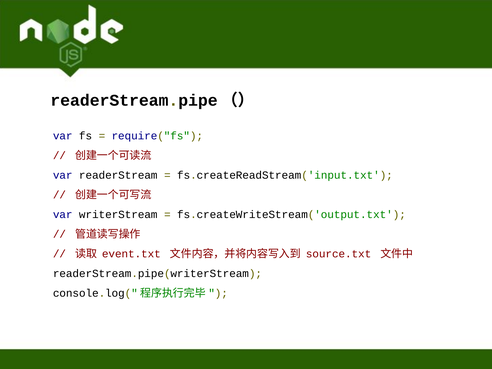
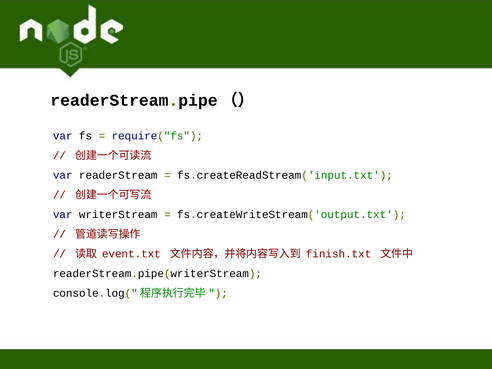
source.txt: source.txt -> finish.txt
